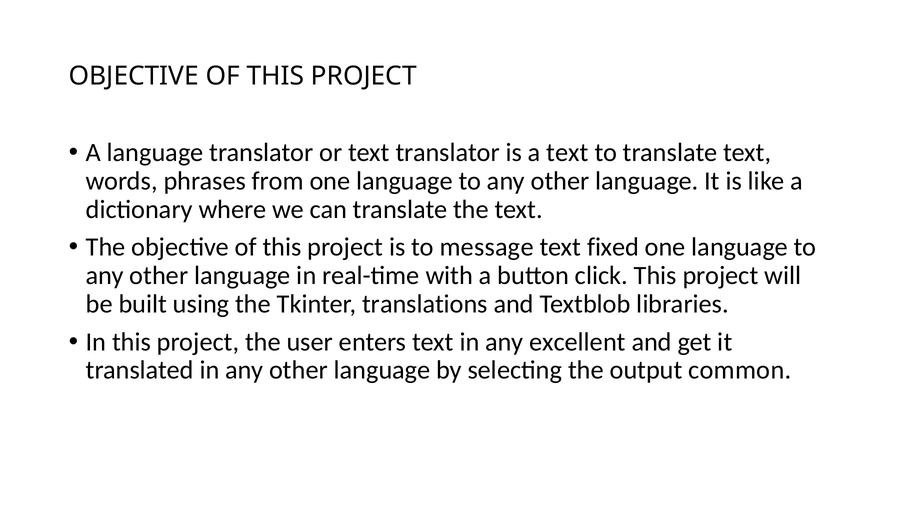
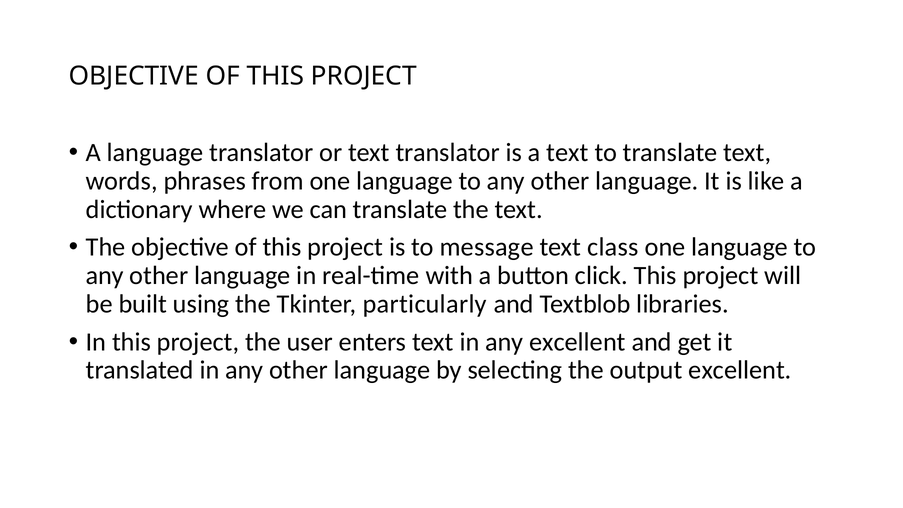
fixed: fixed -> class
translations: translations -> particularly
output common: common -> excellent
